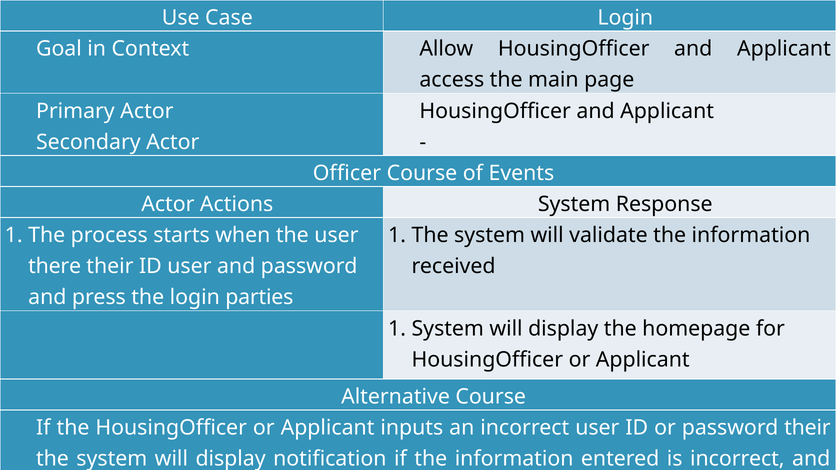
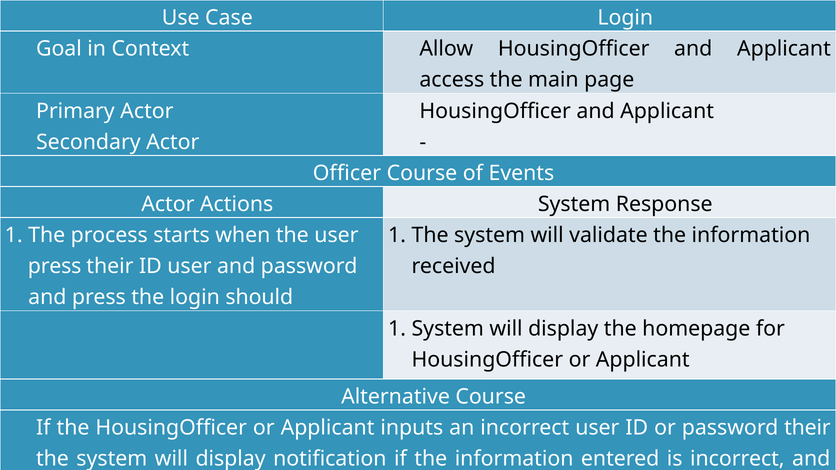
there at (55, 267): there -> press
parties: parties -> should
